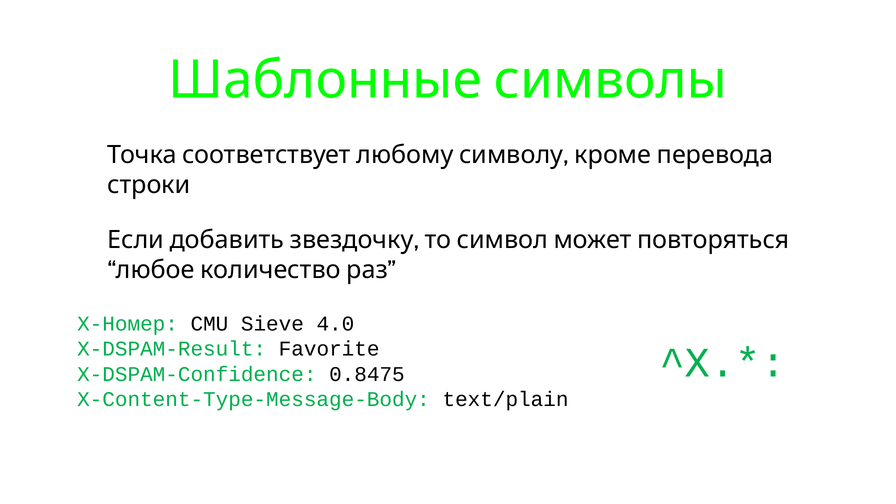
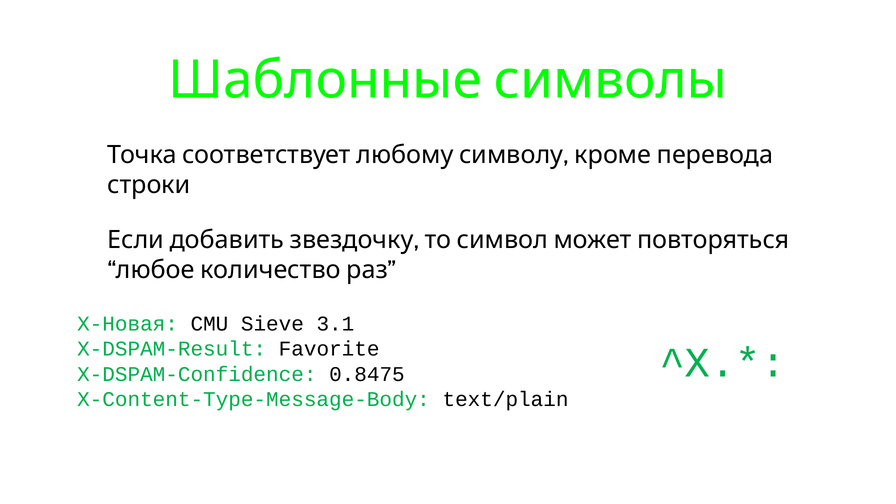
X-Номер: X-Номер -> X-Новая
4.0: 4.0 -> 3.1
